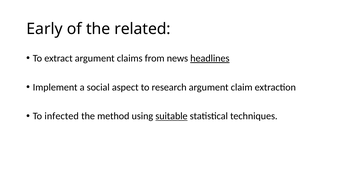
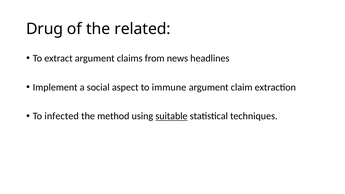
Early: Early -> Drug
headlines underline: present -> none
research: research -> immune
